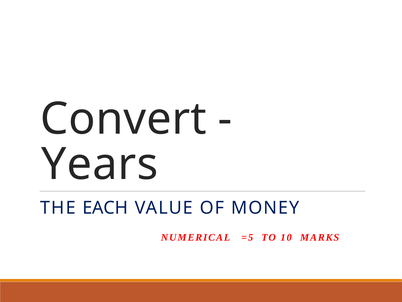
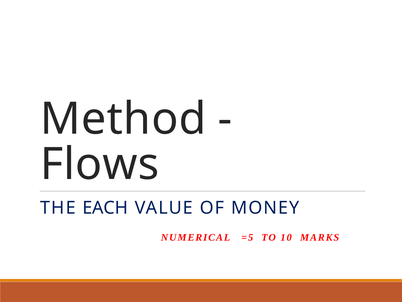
Convert: Convert -> Method
Years: Years -> Flows
